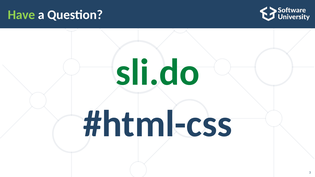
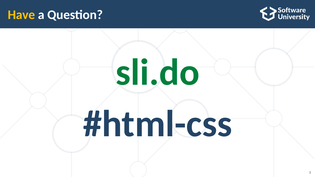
Have colour: light green -> yellow
